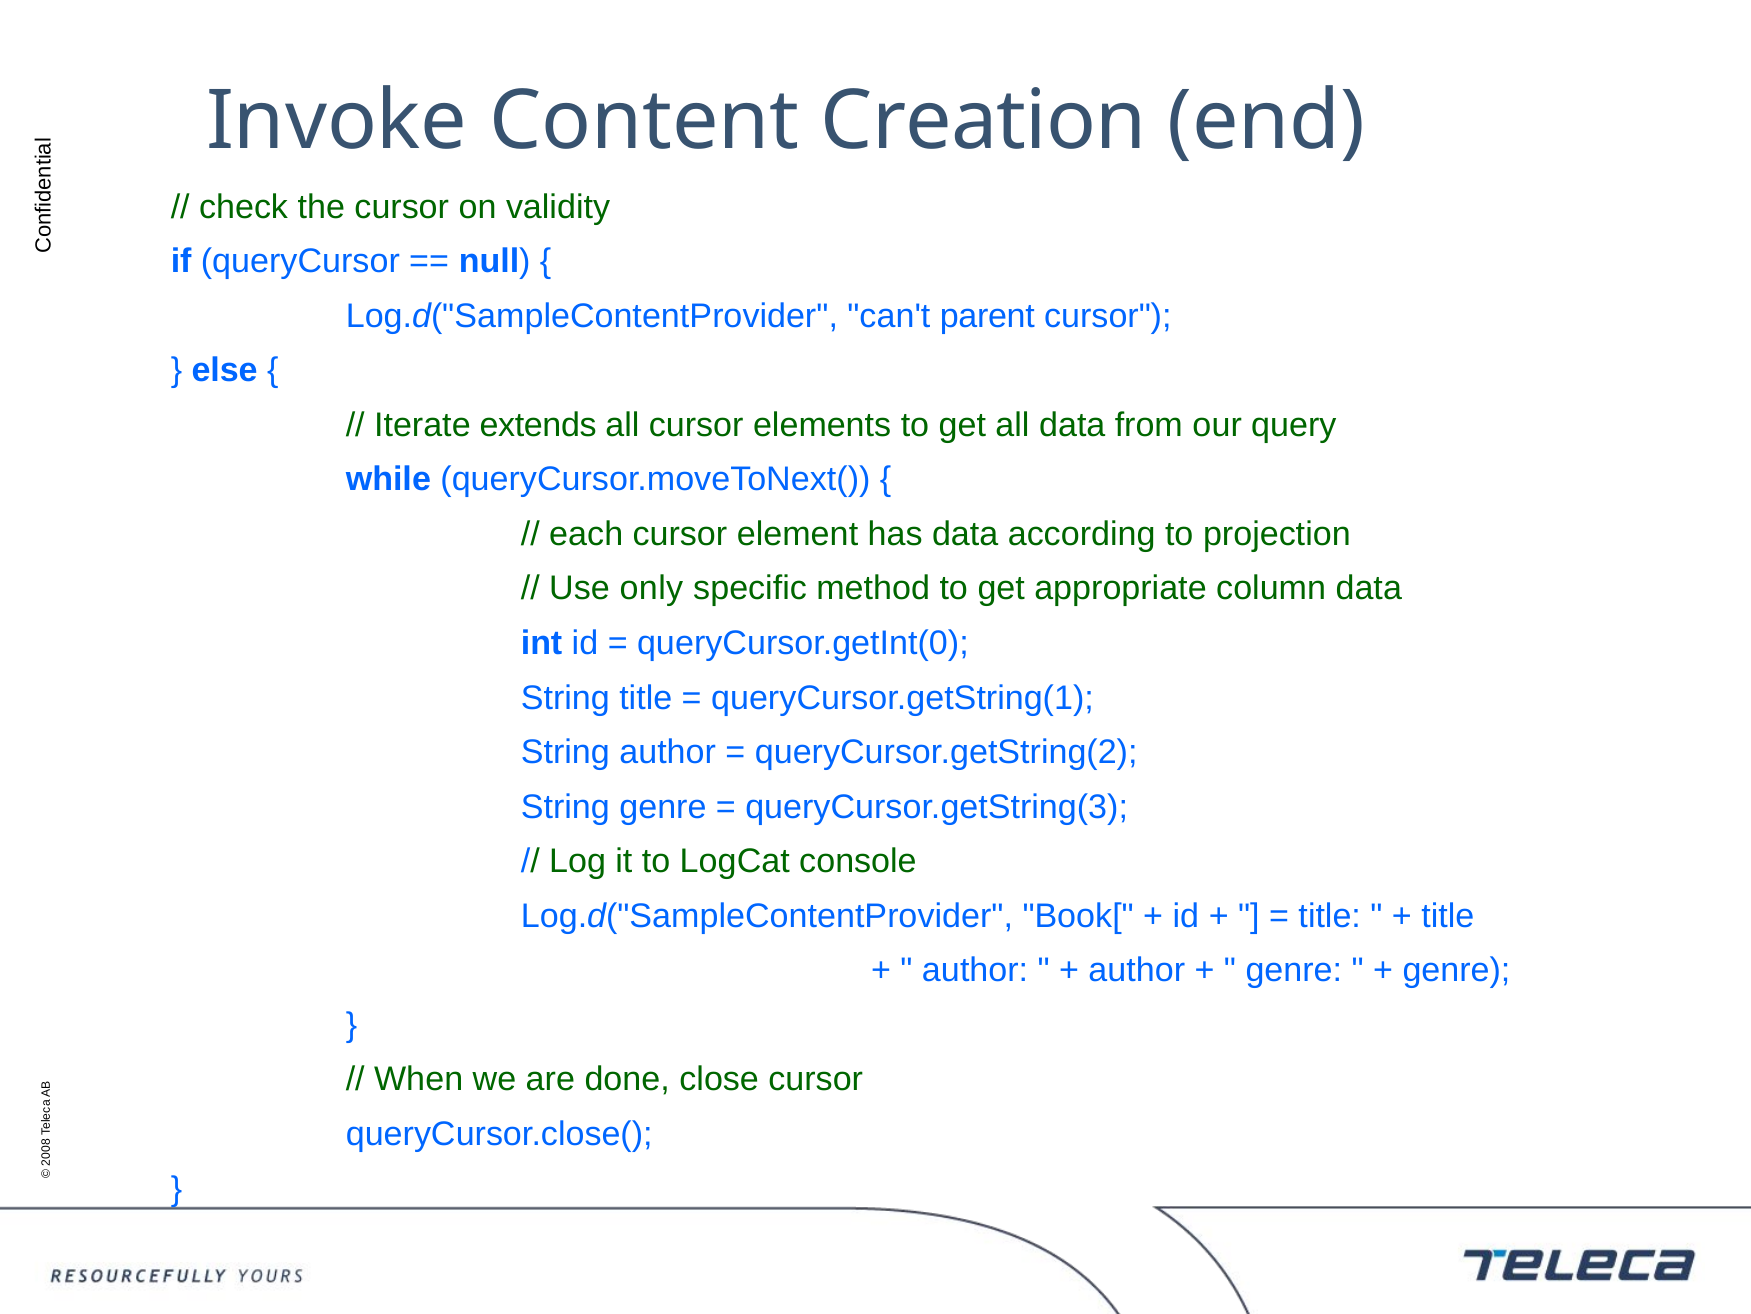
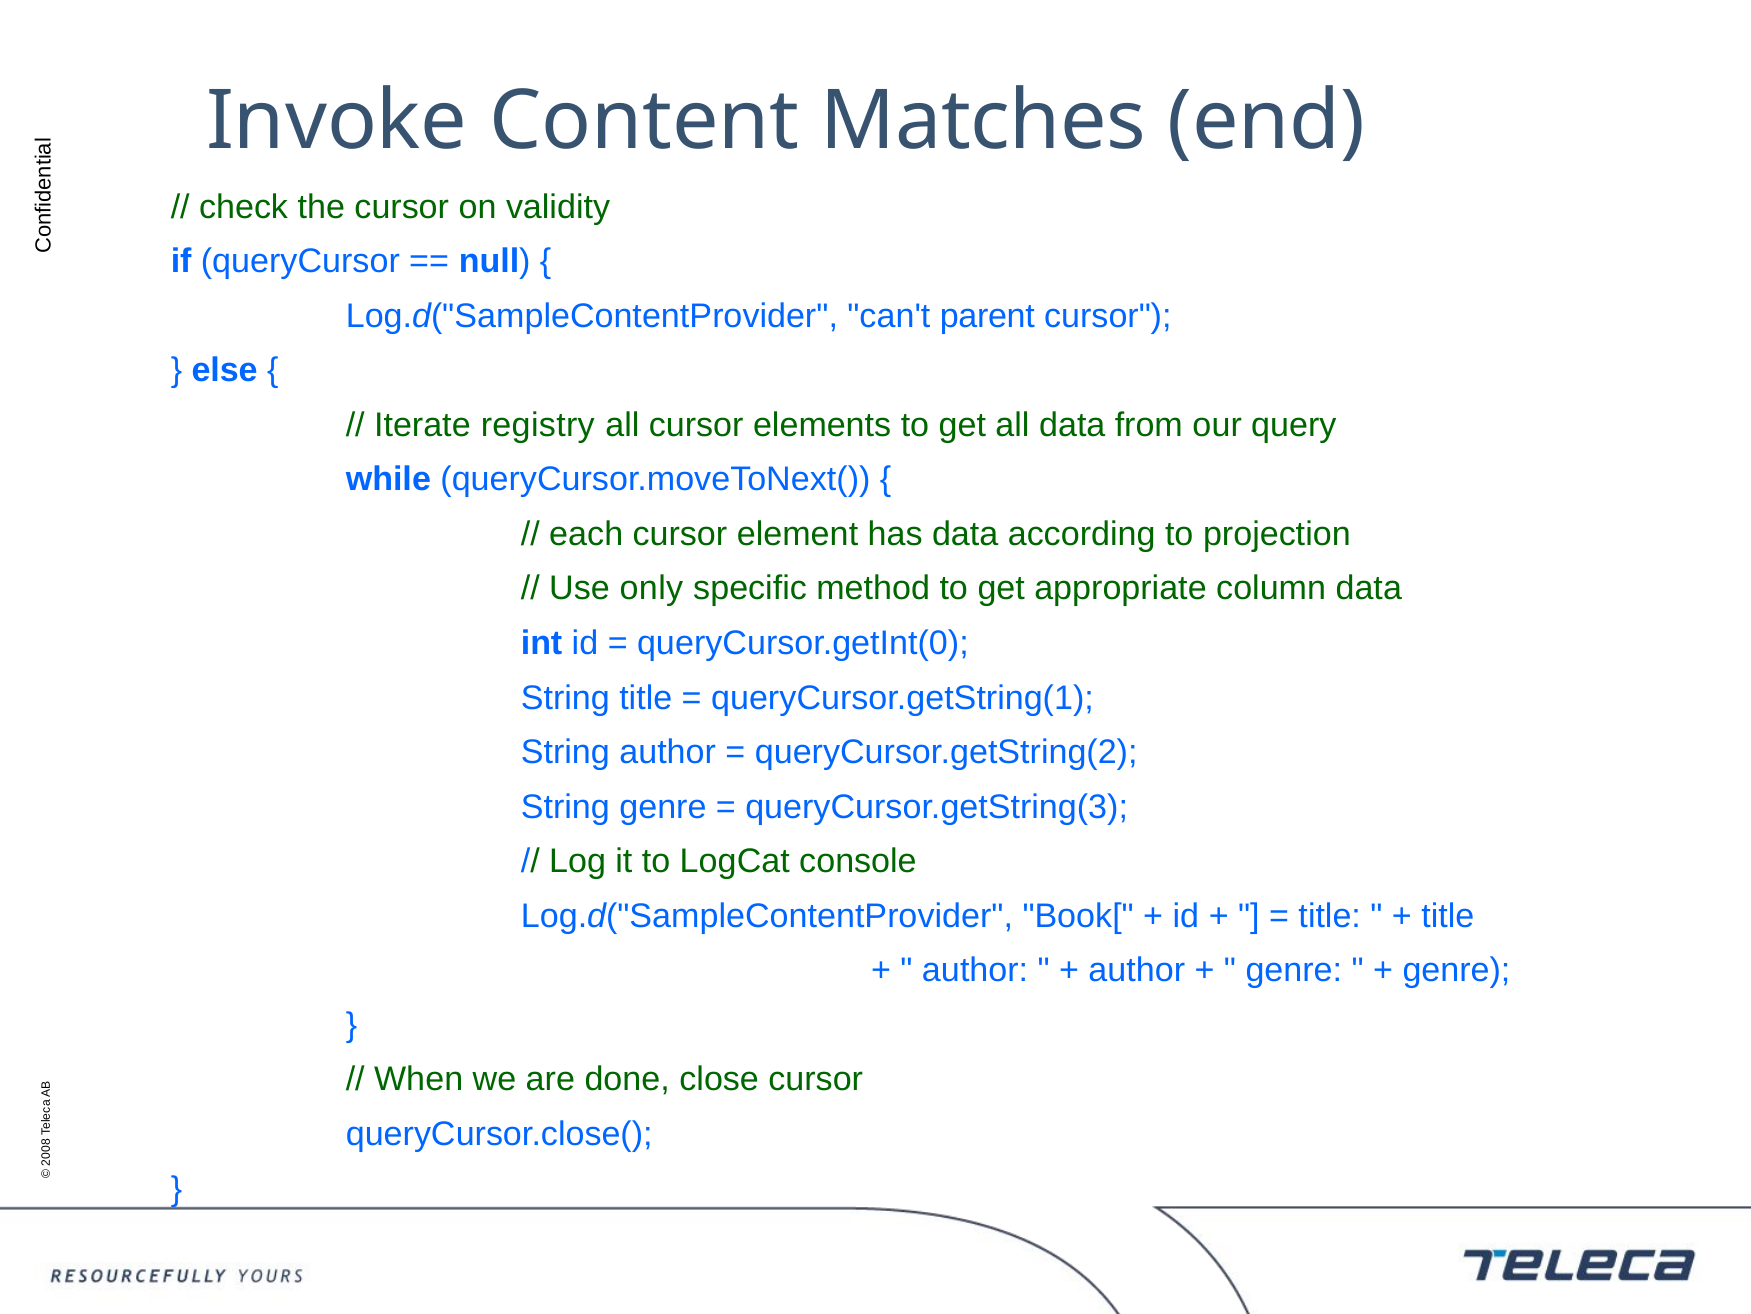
Creation: Creation -> Matches
extends: extends -> registry
